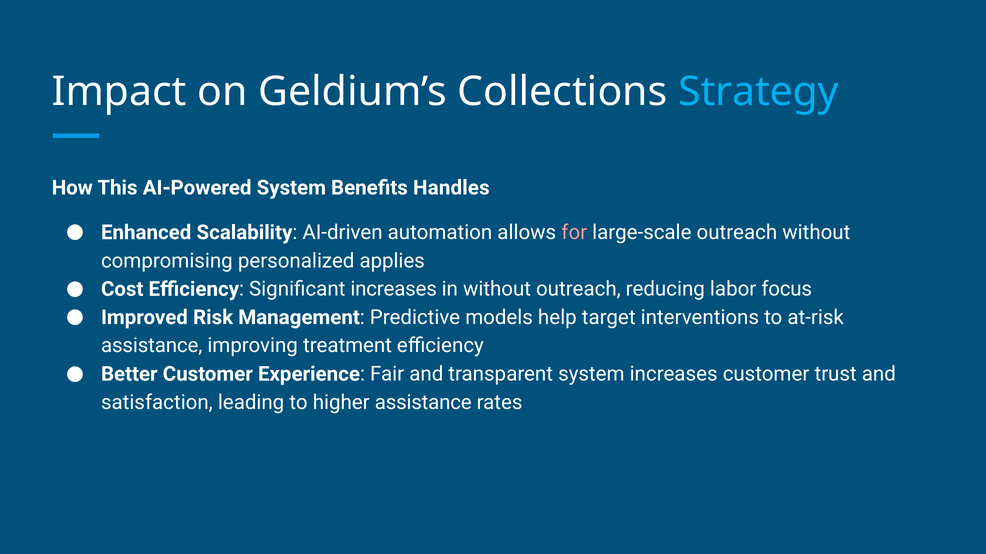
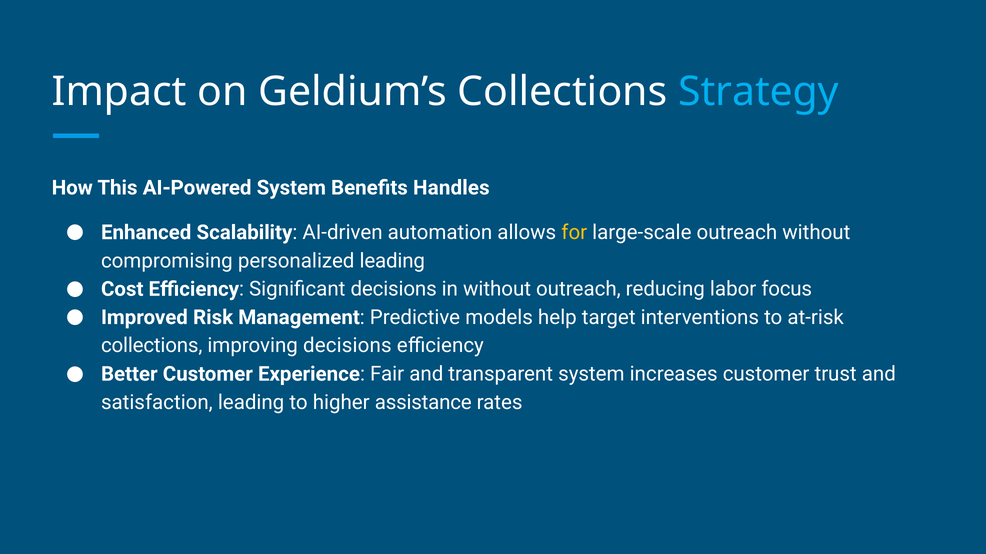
for colour: pink -> yellow
personalized applies: applies -> leading
Significant increases: increases -> decisions
assistance at (152, 346): assistance -> collections
improving treatment: treatment -> decisions
